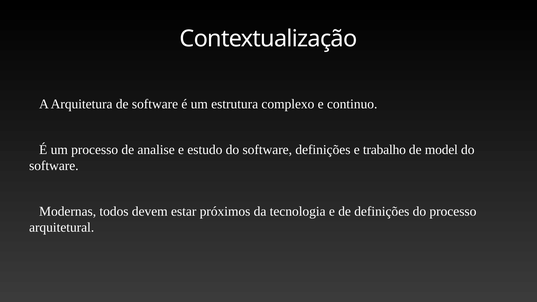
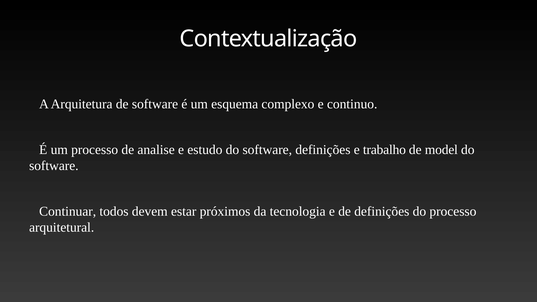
estrutura: estrutura -> esquema
Modernas: Modernas -> Continuar
